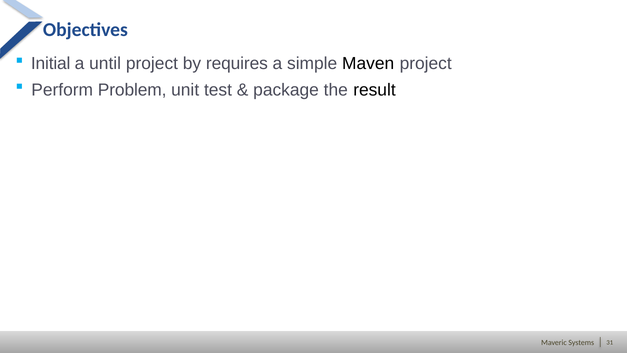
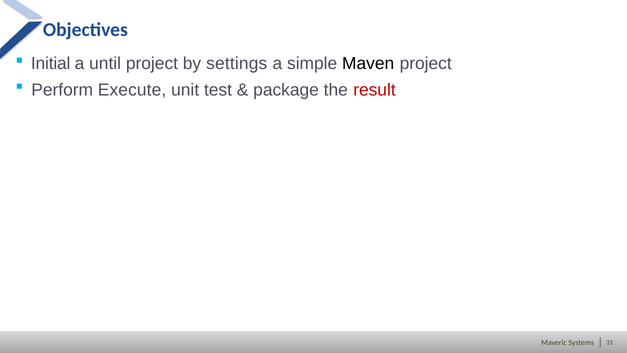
requires: requires -> settings
Problem: Problem -> Execute
result colour: black -> red
